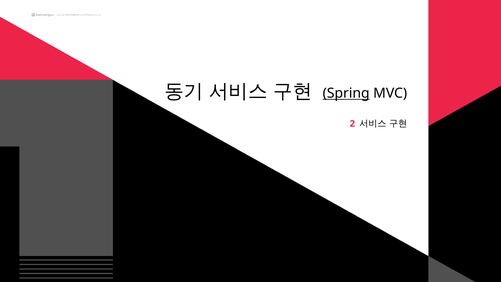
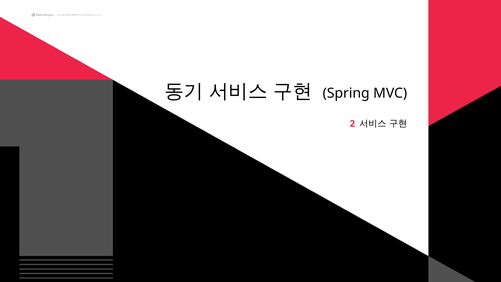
Spring underline: present -> none
